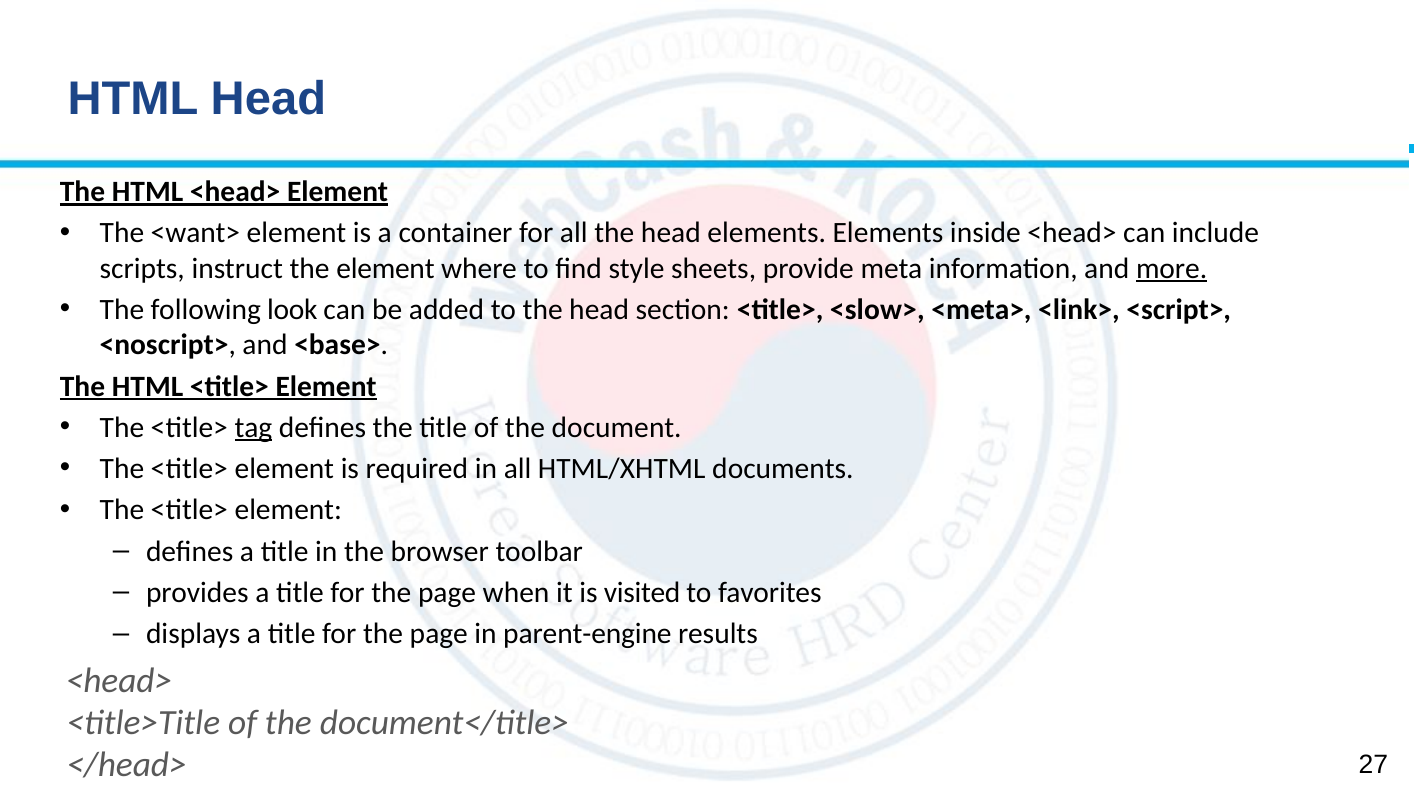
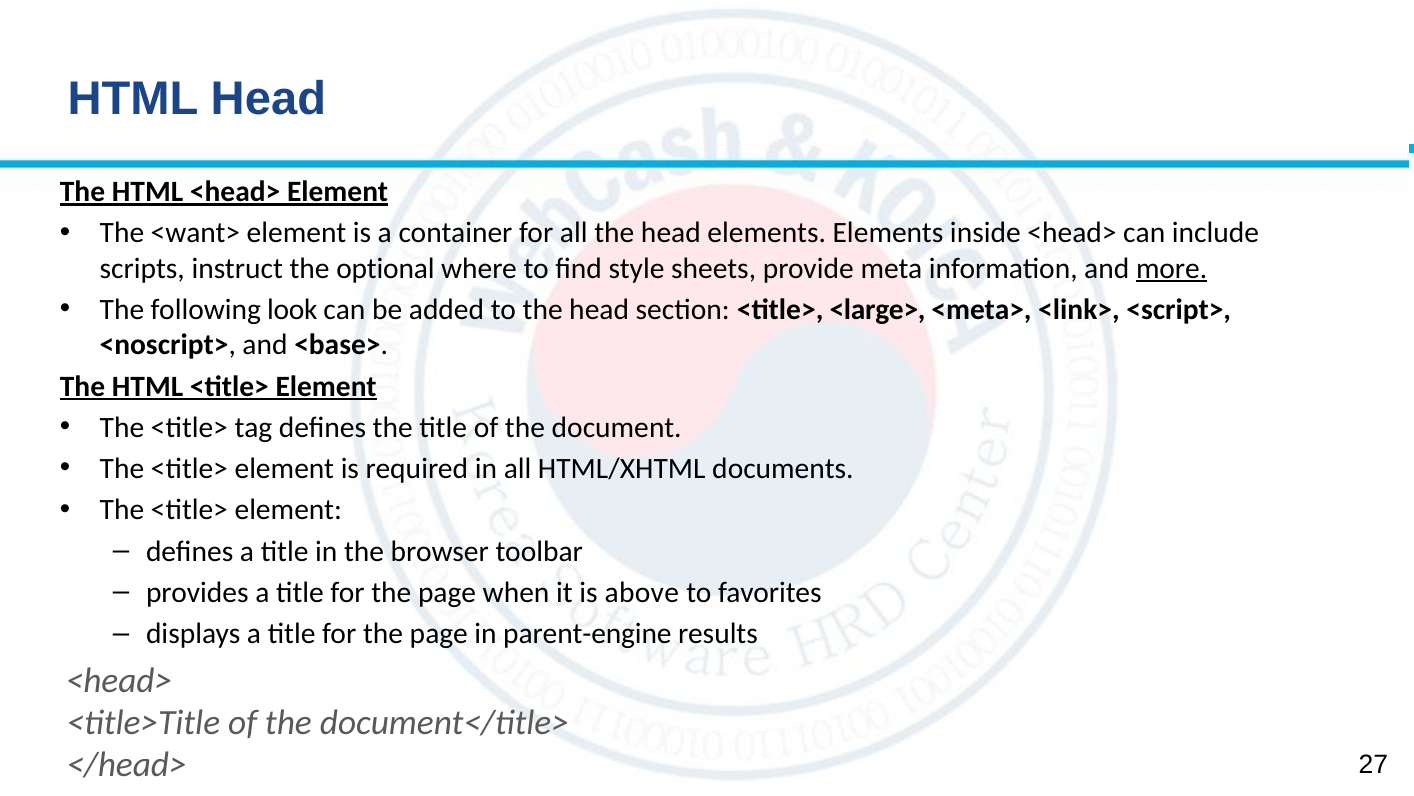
the element: element -> optional
<slow>: <slow> -> <large>
tag underline: present -> none
visited: visited -> above
